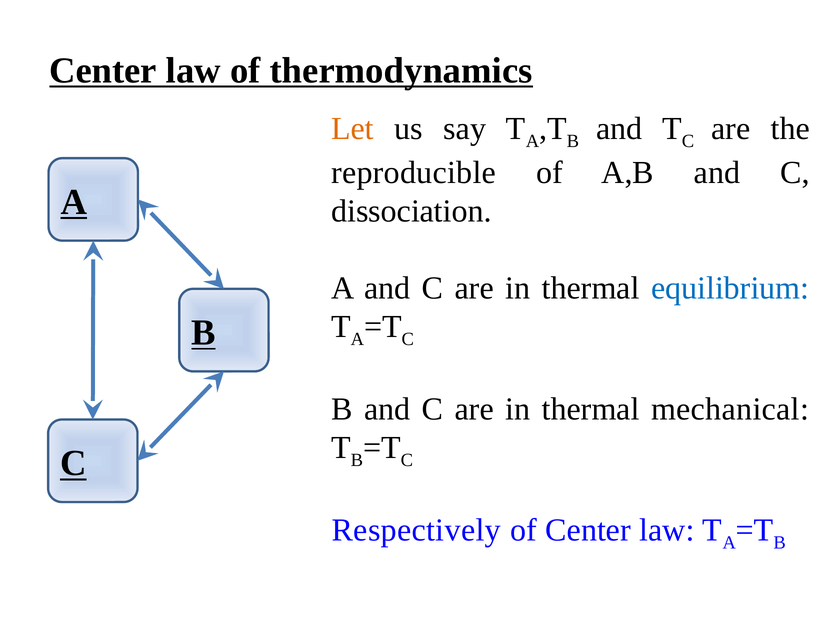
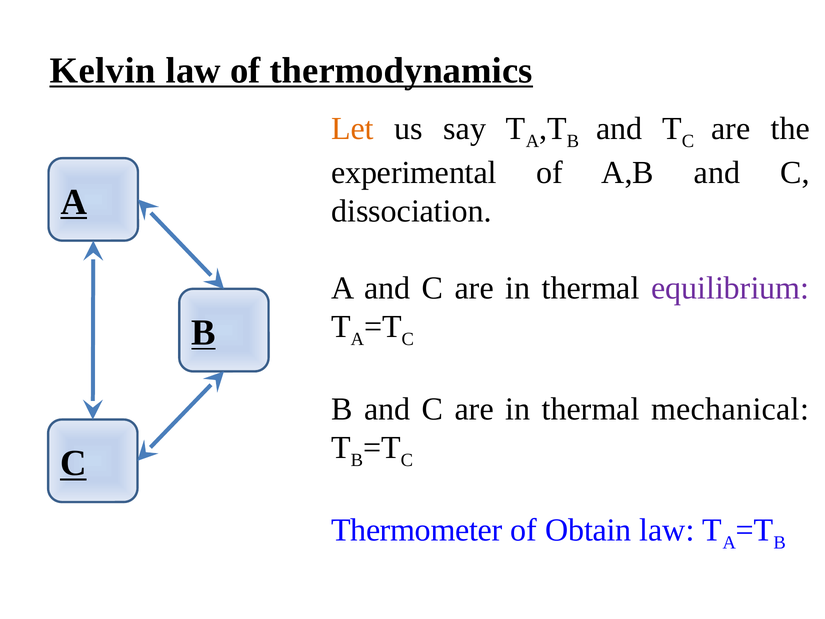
Center at (103, 71): Center -> Kelvin
reproducible: reproducible -> experimental
equilibrium colour: blue -> purple
Respectively: Respectively -> Thermometer
of Center: Center -> Obtain
